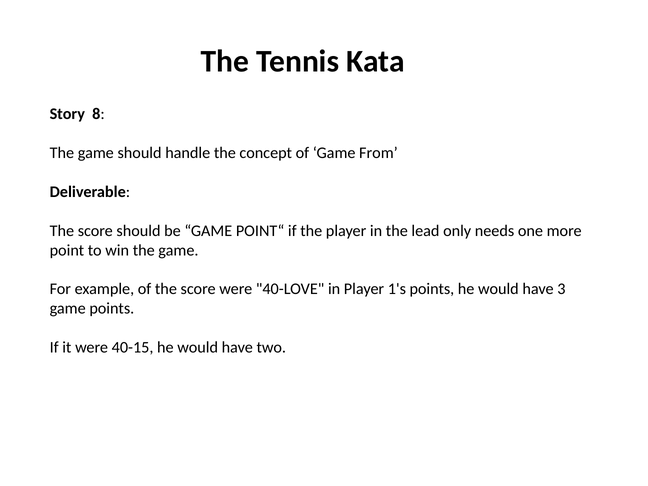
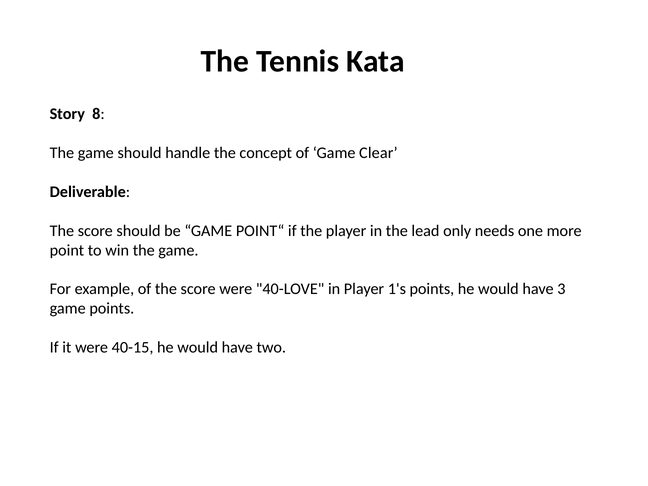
From: From -> Clear
